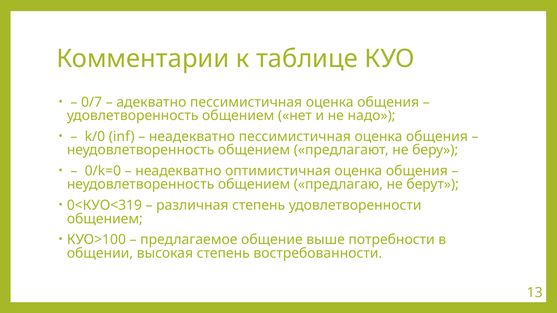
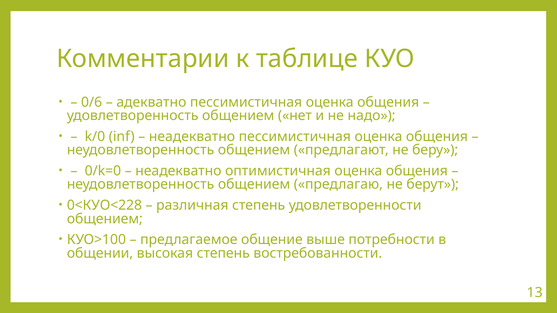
0/7: 0/7 -> 0/6
0<КУО<319: 0<КУО<319 -> 0<КУО<228
